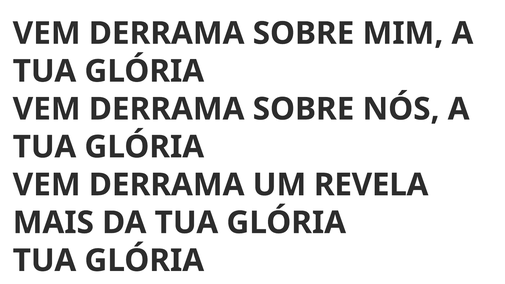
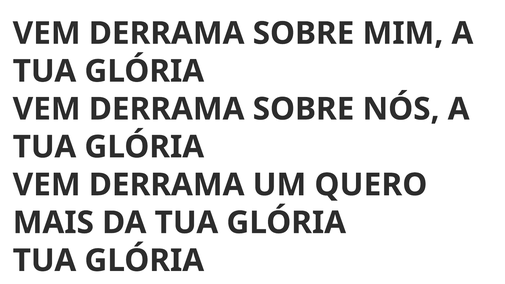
REVELA: REVELA -> QUERO
